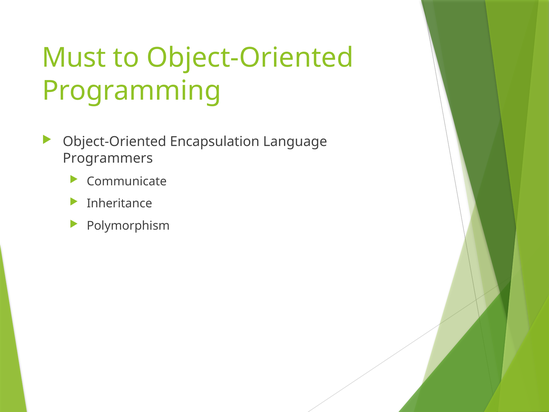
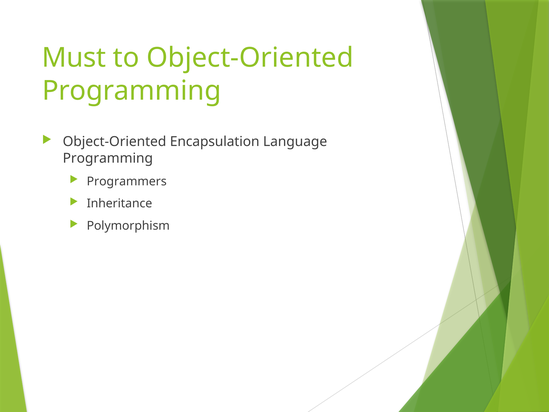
Programmers at (108, 158): Programmers -> Programming
Communicate: Communicate -> Programmers
